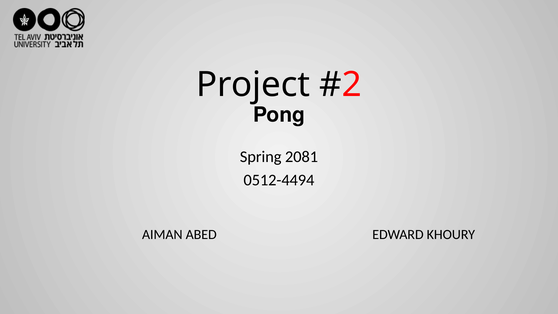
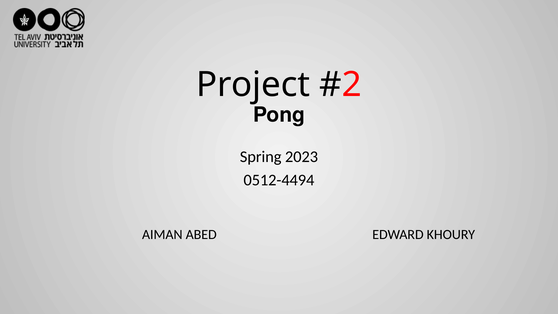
2081: 2081 -> 2023
